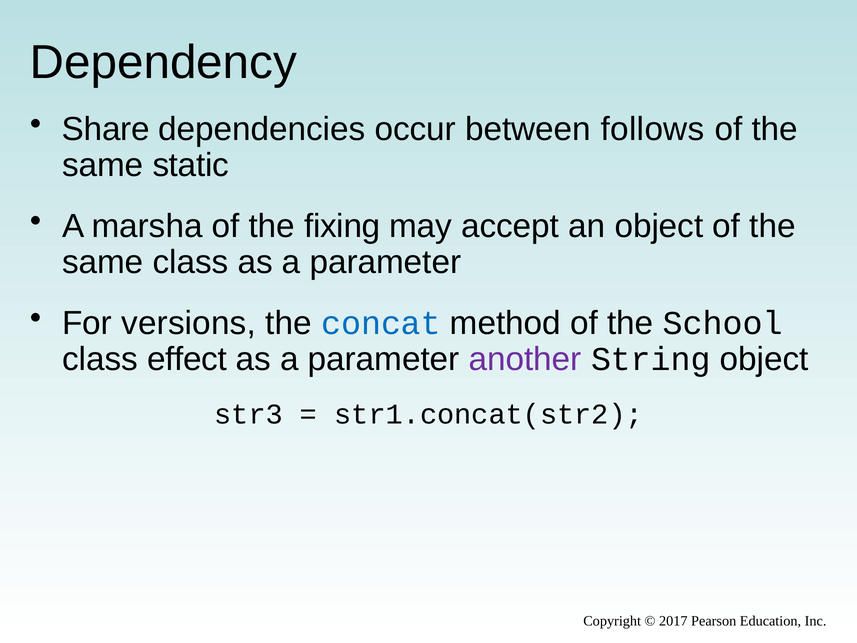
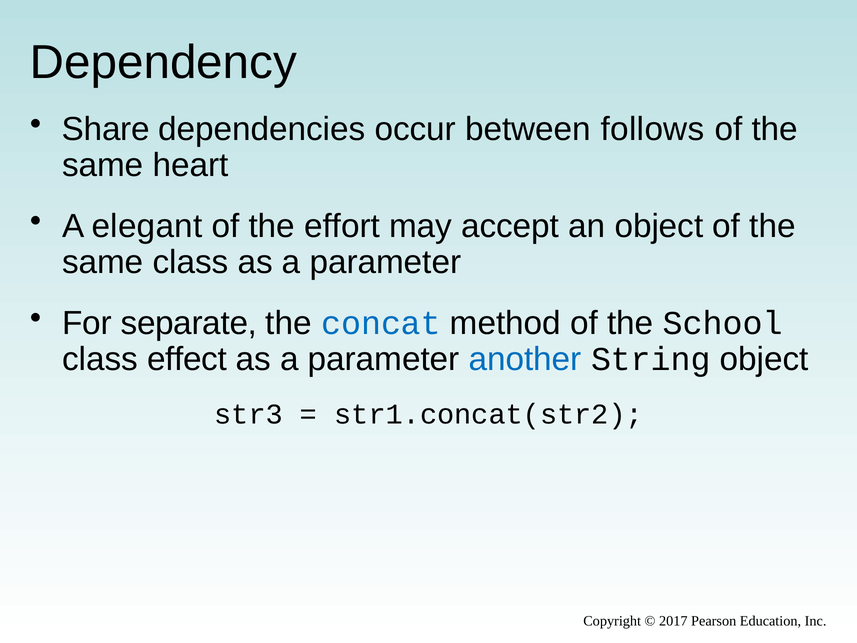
static: static -> heart
marsha: marsha -> elegant
fixing: fixing -> effort
versions: versions -> separate
another colour: purple -> blue
